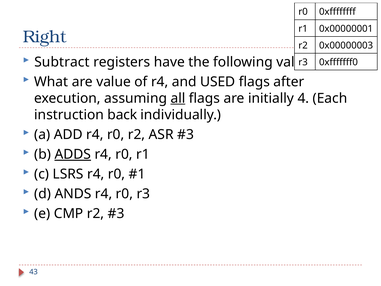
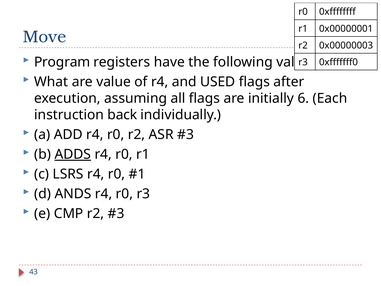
Right: Right -> Move
Subtract: Subtract -> Program
all underline: present -> none
4: 4 -> 6
